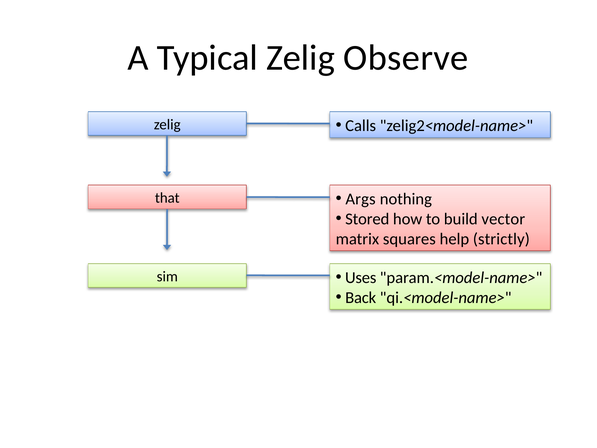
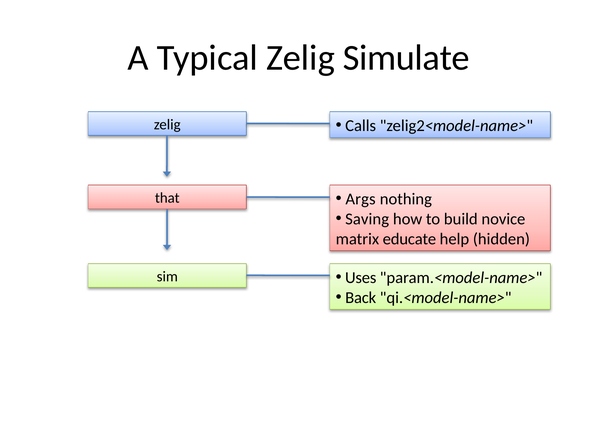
Observe: Observe -> Simulate
Stored: Stored -> Saving
vector: vector -> novice
squares: squares -> educate
strictly: strictly -> hidden
